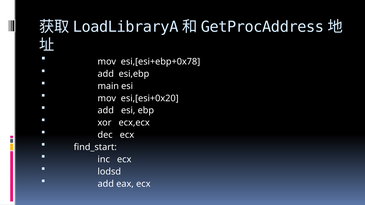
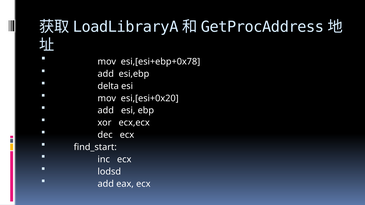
main: main -> delta
